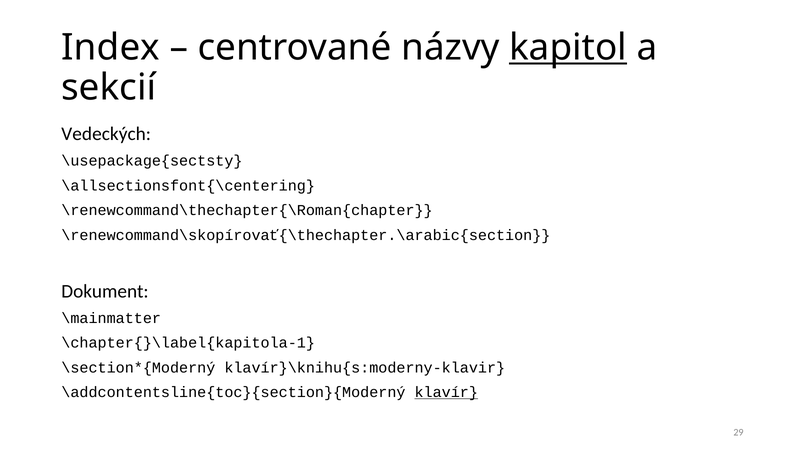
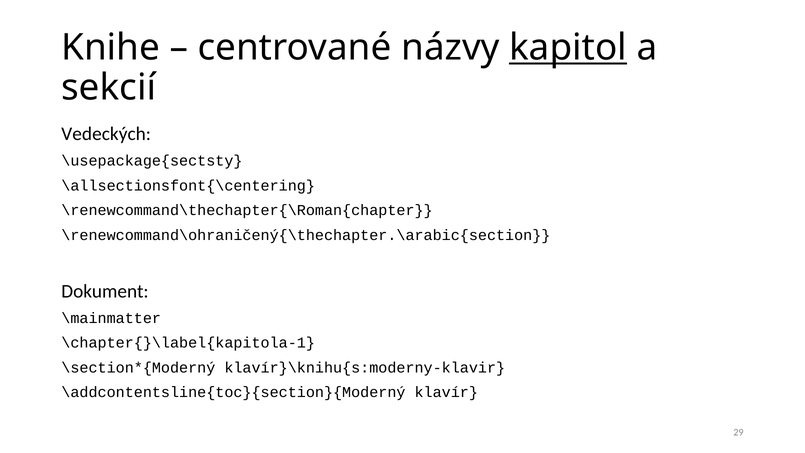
Index: Index -> Knihe
\renewcommand\skopírovať{\thechapter.\arabic{section: \renewcommand\skopírovať{\thechapter.\arabic{section -> \renewcommand\ohraničený{\thechapter.\arabic{section
klavír underline: present -> none
